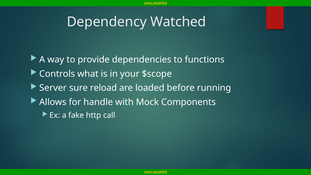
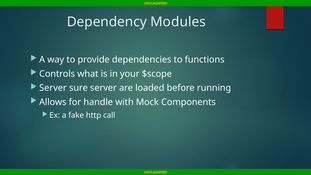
Watched: Watched -> Modules
sure reload: reload -> server
